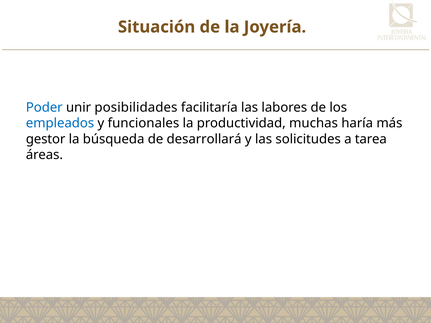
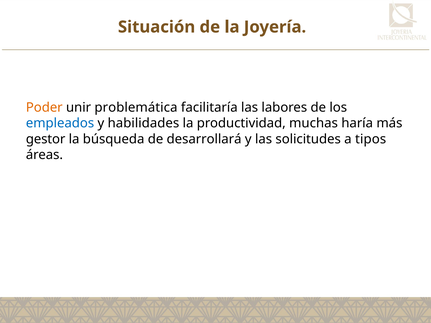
Poder colour: blue -> orange
posibilidades: posibilidades -> problemática
funcionales: funcionales -> habilidades
tarea: tarea -> tipos
